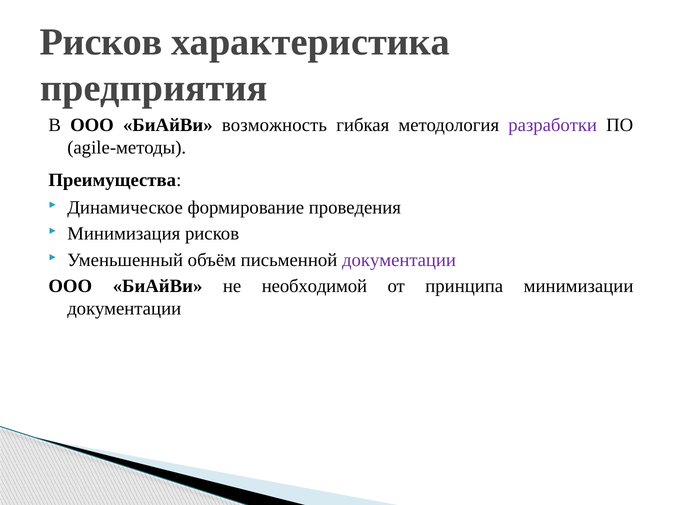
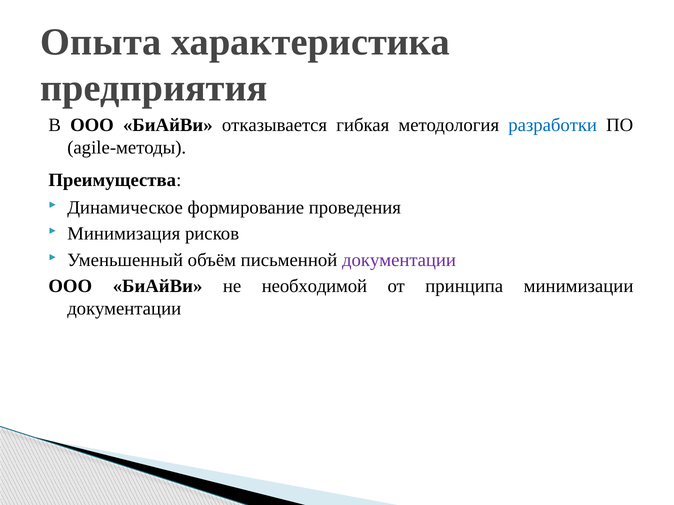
Рисков at (101, 42): Рисков -> Опыта
возможность: возможность -> отказывается
разработки colour: purple -> blue
